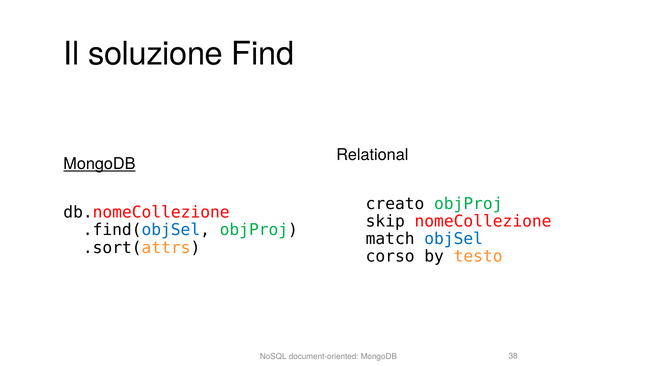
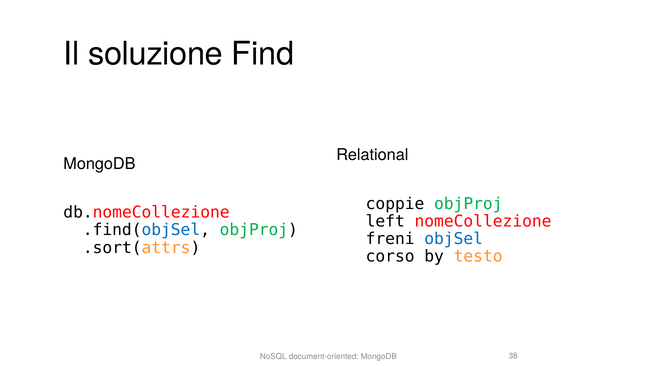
MongoDB at (99, 164) underline: present -> none
creato: creato -> coppie
skip: skip -> left
match: match -> freni
